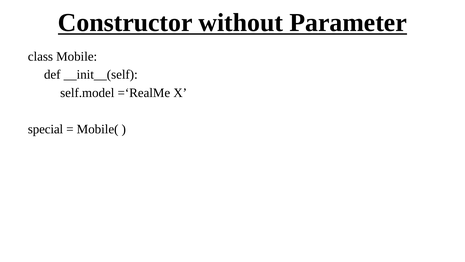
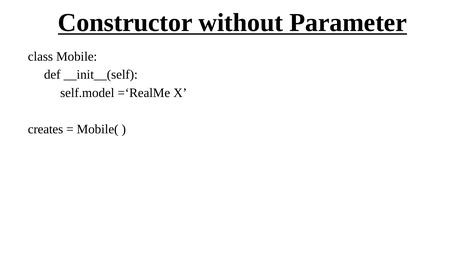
special: special -> creates
